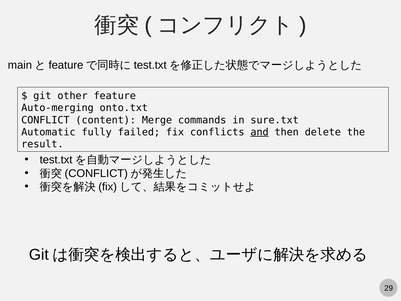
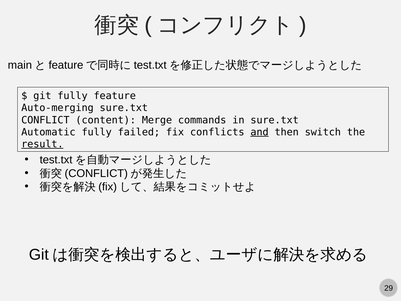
git other: other -> fully
Auto-merging onto.txt: onto.txt -> sure.txt
delete: delete -> switch
result underline: none -> present
